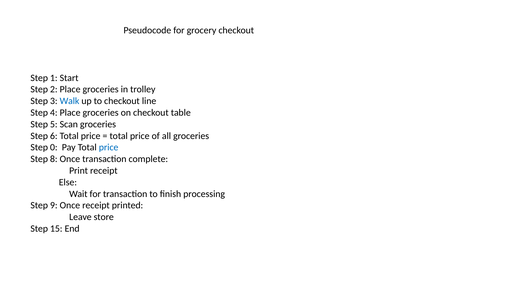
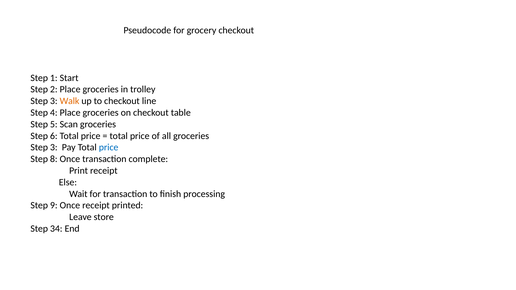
Walk colour: blue -> orange
0 at (54, 148): 0 -> 3
15: 15 -> 34
